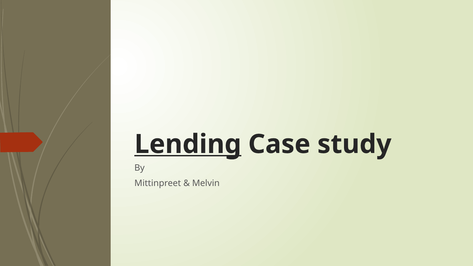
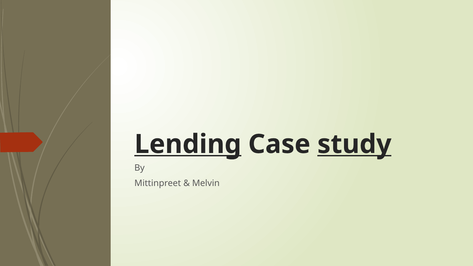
study underline: none -> present
